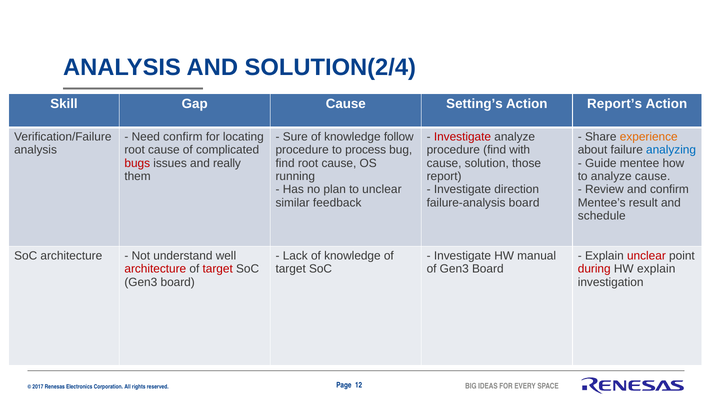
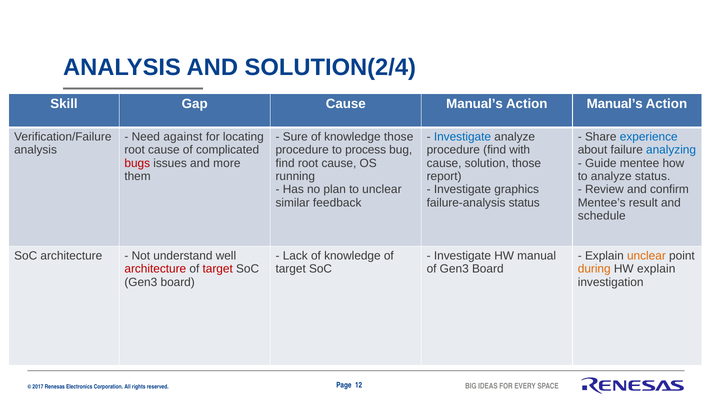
Cause Setting’s: Setting’s -> Manual’s
Action Report’s: Report’s -> Manual’s
Need confirm: confirm -> against
knowledge follow: follow -> those
Investigate at (462, 137) colour: red -> blue
experience colour: orange -> blue
really: really -> more
analyze cause: cause -> status
direction: direction -> graphics
failure-analysis board: board -> status
unclear at (646, 255) colour: red -> orange
during colour: red -> orange
